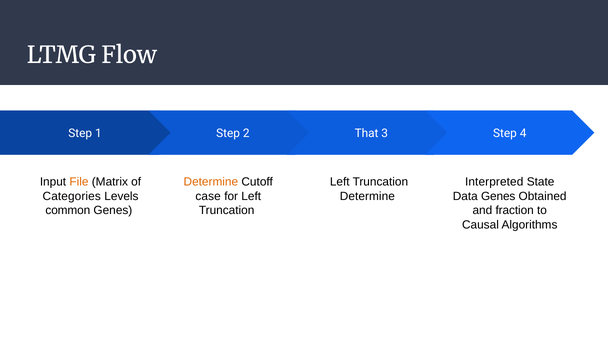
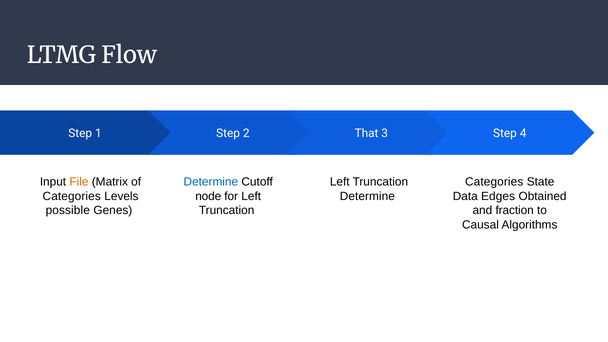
Determine at (211, 182) colour: orange -> blue
Interpreted at (494, 182): Interpreted -> Categories
case: case -> node
Data Genes: Genes -> Edges
common: common -> possible
